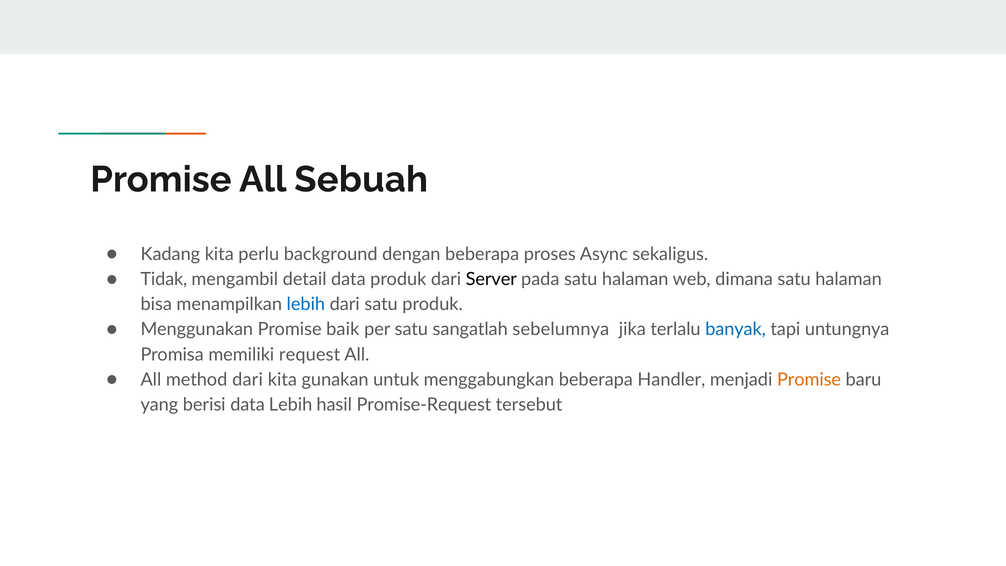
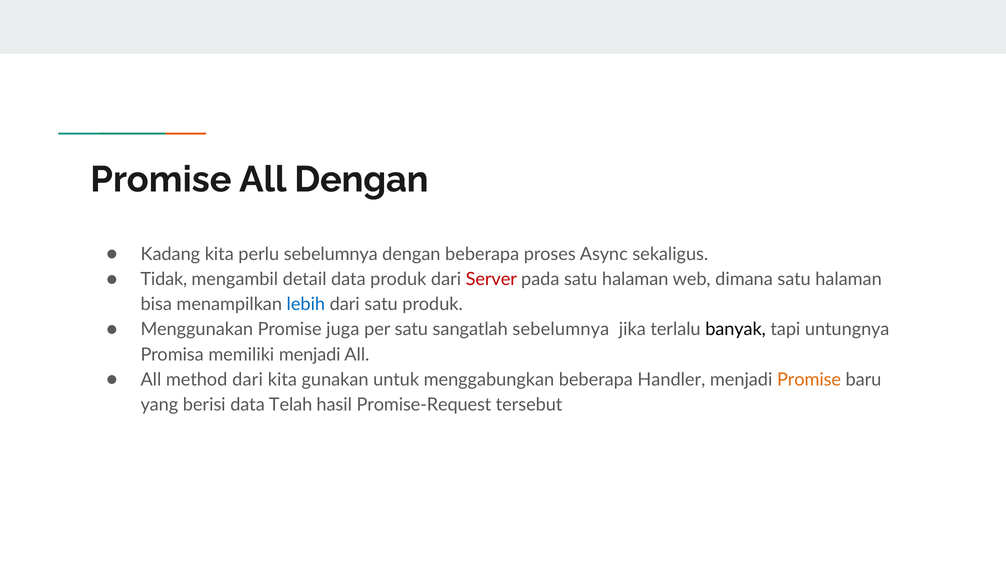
All Sebuah: Sebuah -> Dengan
perlu background: background -> sebelumnya
Server colour: black -> red
baik: baik -> juga
banyak colour: blue -> black
memiliki request: request -> menjadi
data Lebih: Lebih -> Telah
